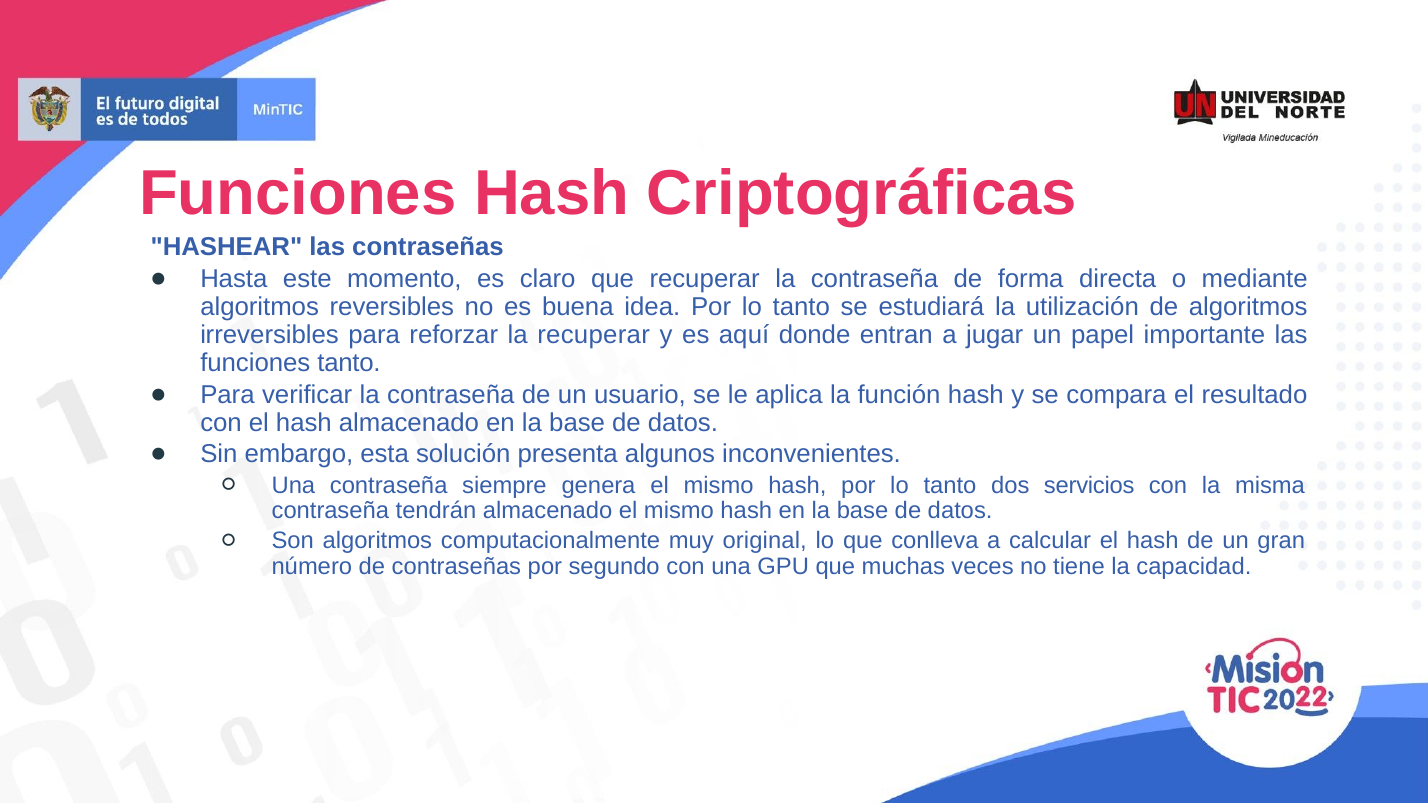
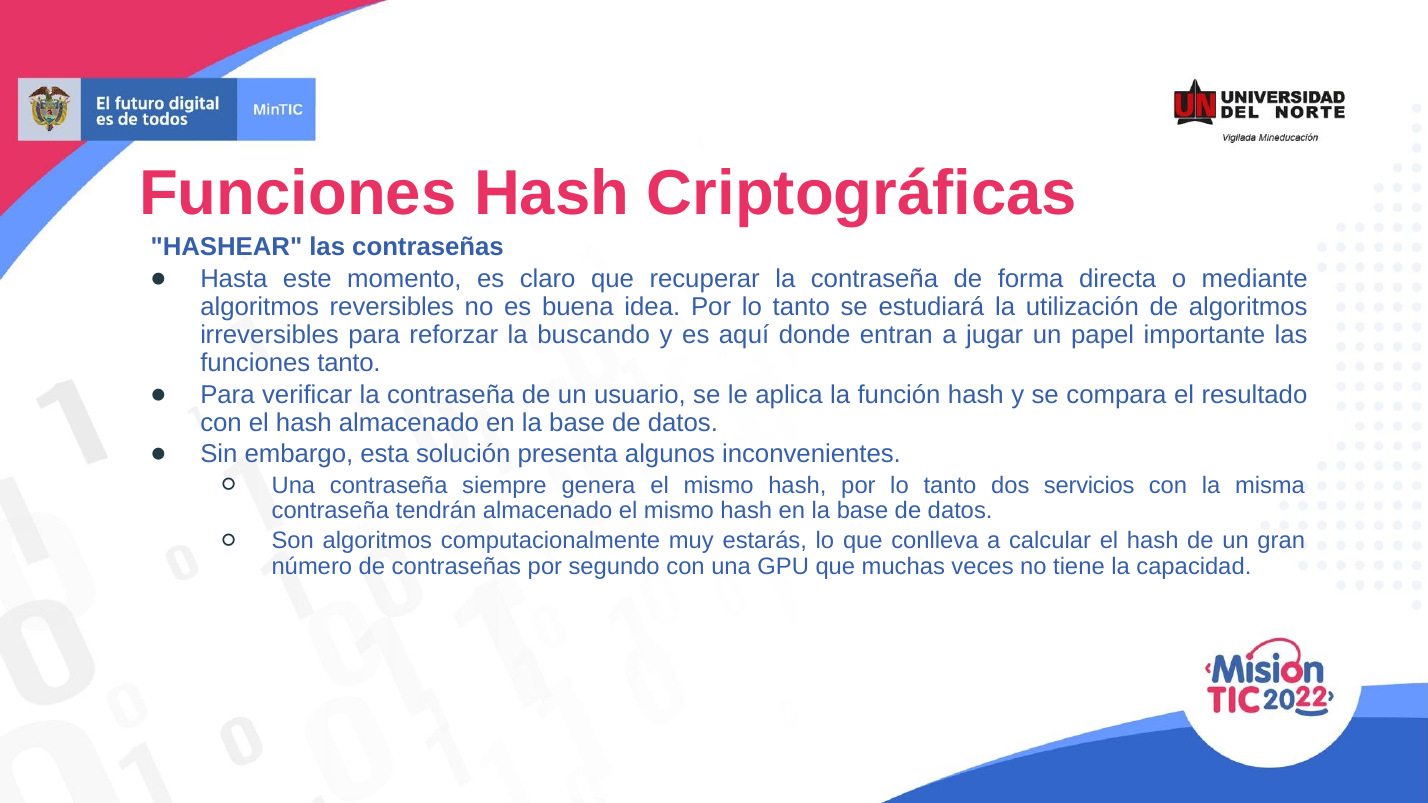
la recuperar: recuperar -> buscando
original: original -> estarás
